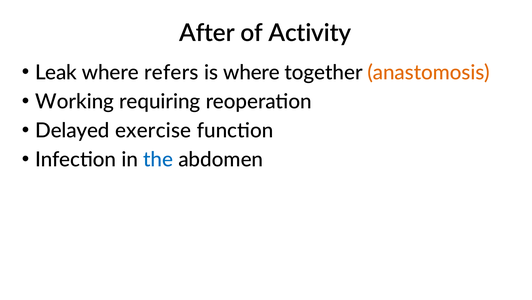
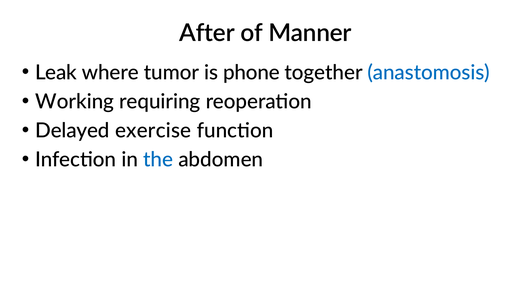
Activity: Activity -> Manner
refers: refers -> tumor
is where: where -> phone
anastomosis colour: orange -> blue
